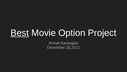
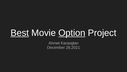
Option underline: none -> present
